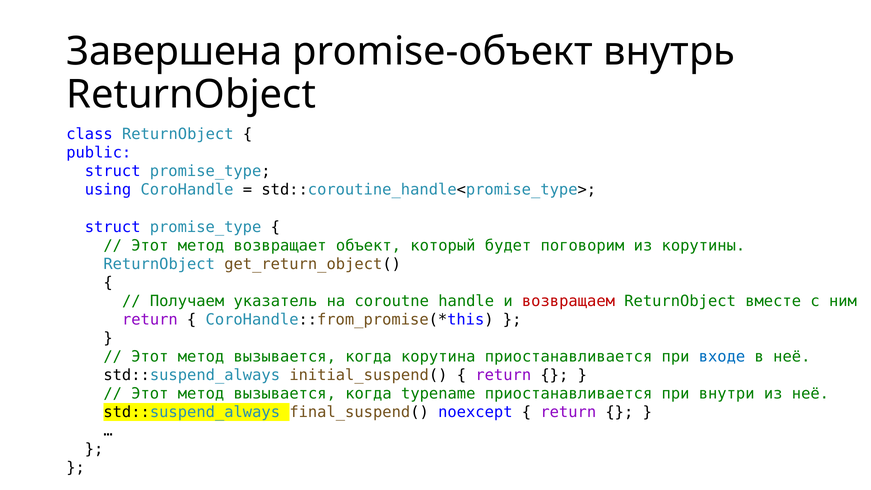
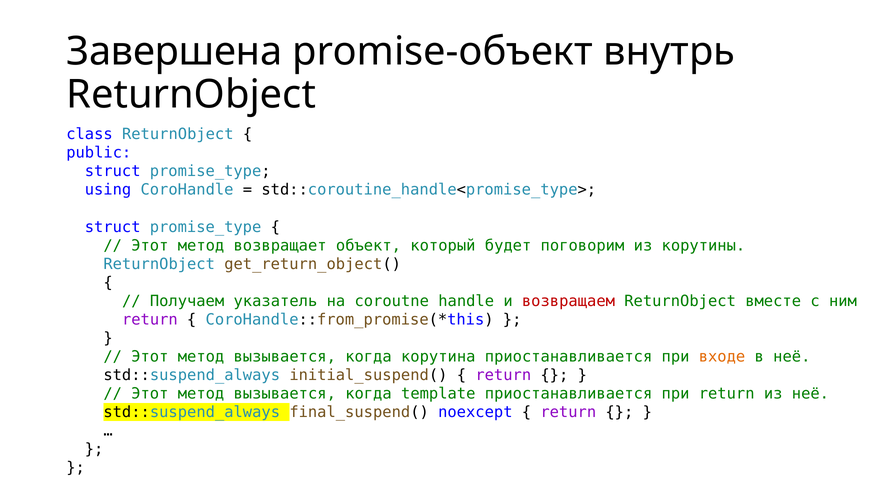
входе colour: blue -> orange
typename: typename -> template
при внутри: внутри -> return
